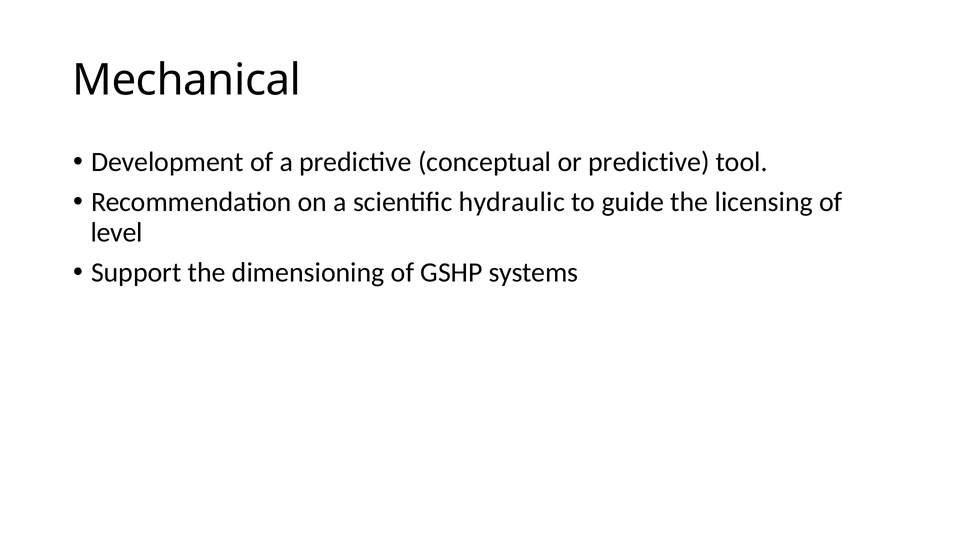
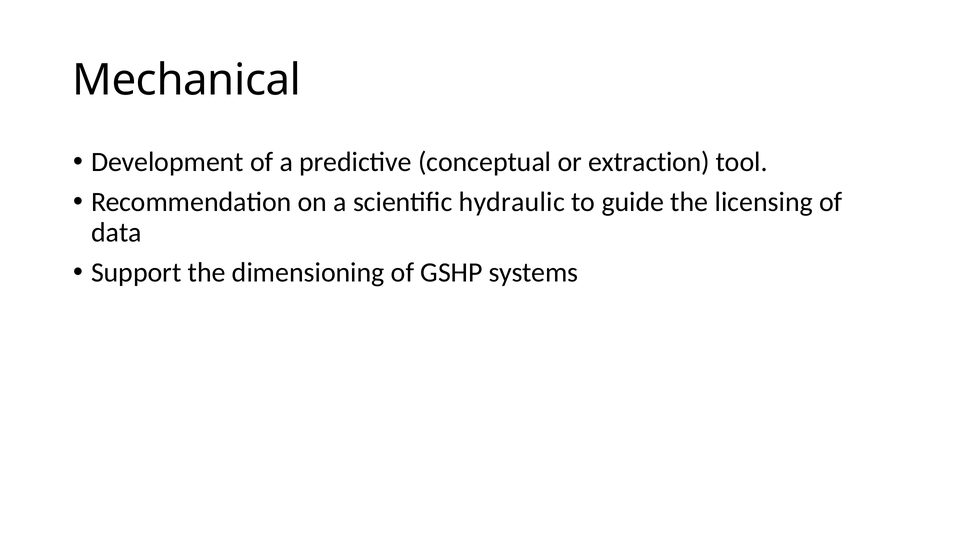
or predictive: predictive -> extraction
level: level -> data
